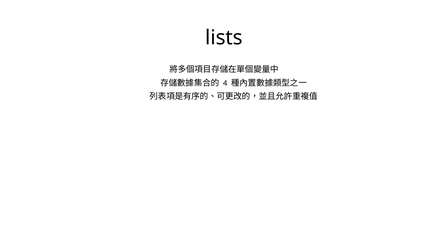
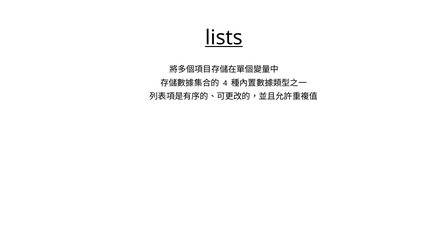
lists underline: none -> present
